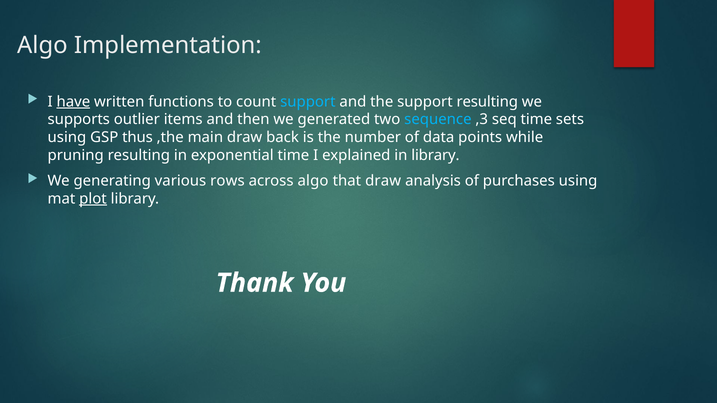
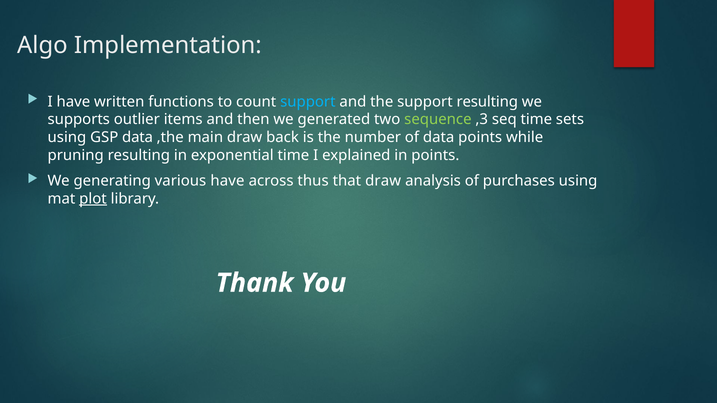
have at (73, 102) underline: present -> none
sequence colour: light blue -> light green
GSP thus: thus -> data
in library: library -> points
various rows: rows -> have
across algo: algo -> thus
